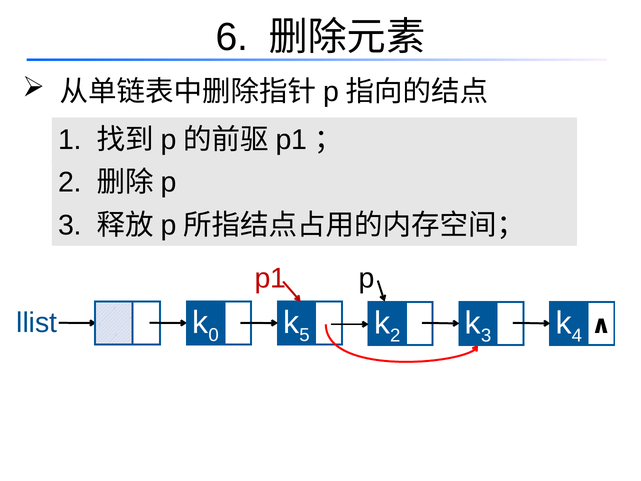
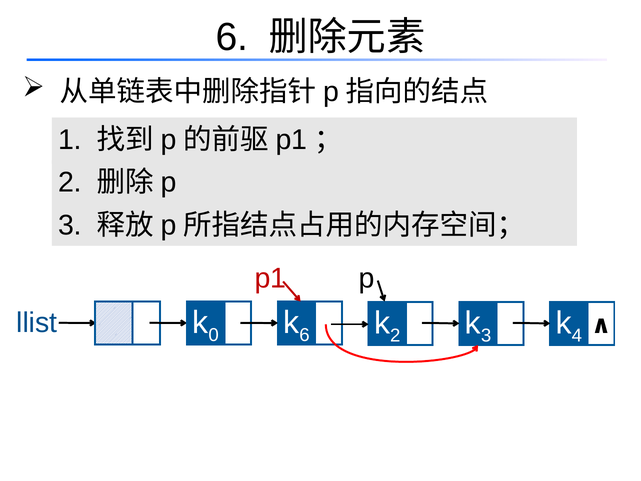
5 at (304, 335): 5 -> 6
